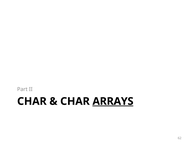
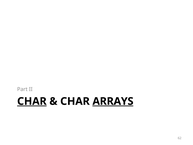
CHAR at (32, 101) underline: none -> present
